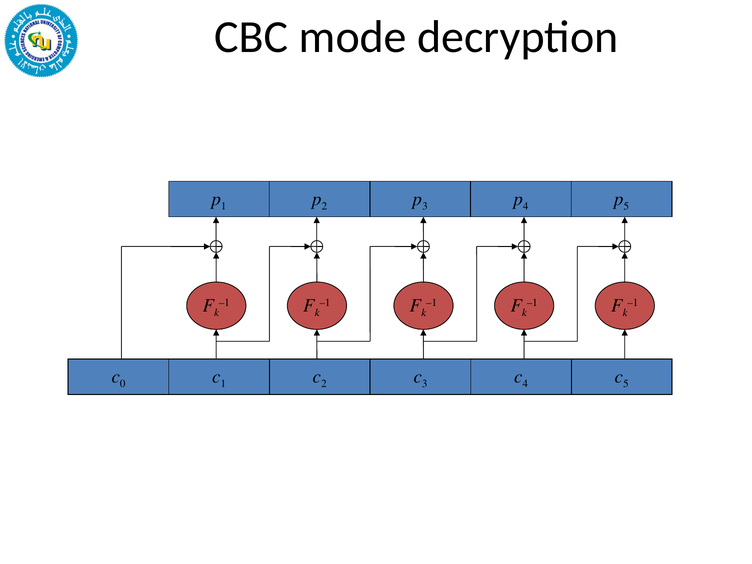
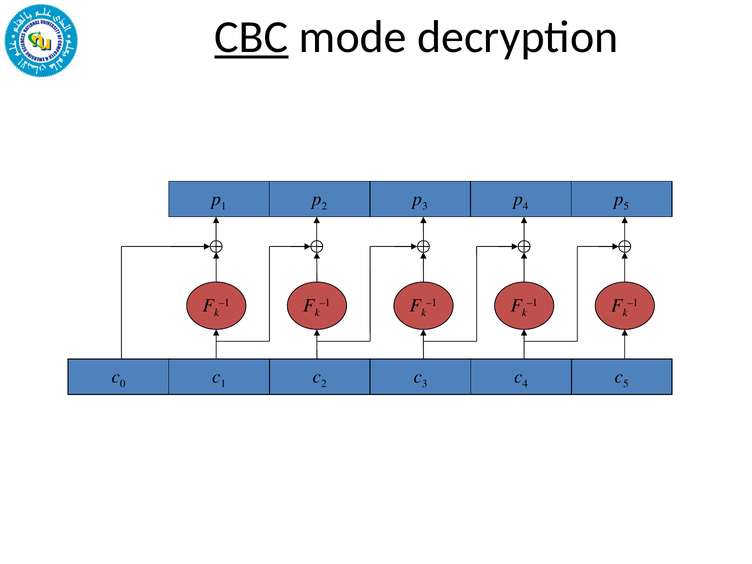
CBC underline: none -> present
